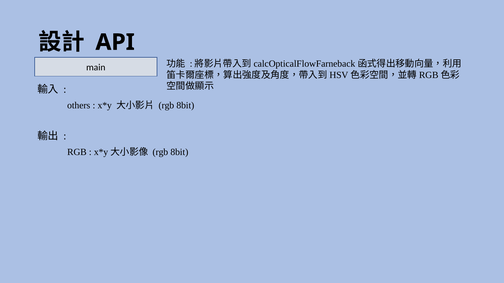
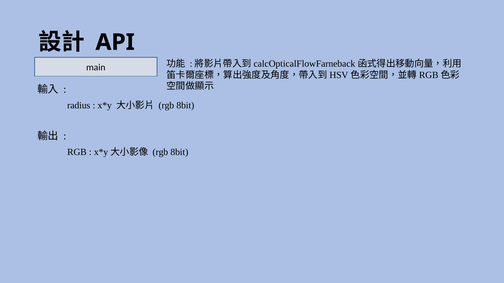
others: others -> radius
